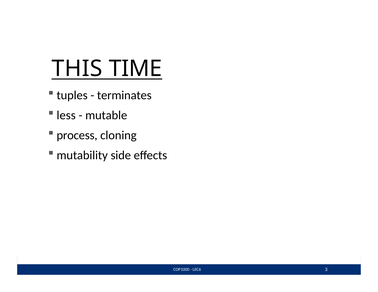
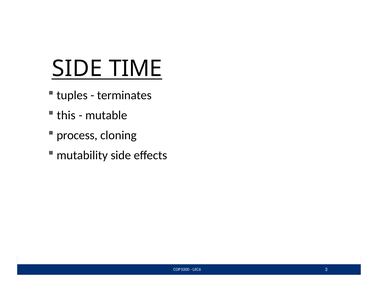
THIS at (77, 69): THIS -> SIDE
less: less -> this
